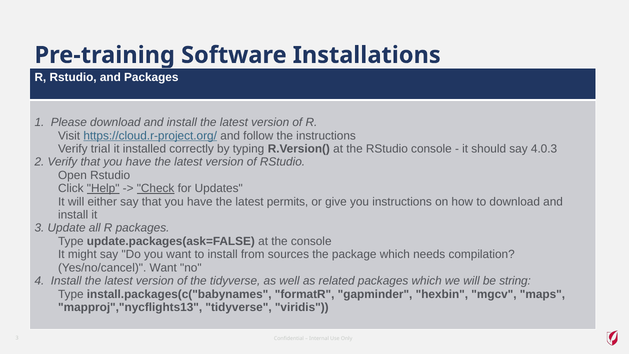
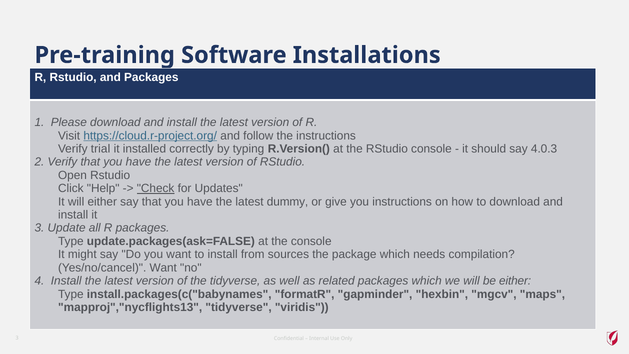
Help underline: present -> none
permits: permits -> dummy
be string: string -> either
